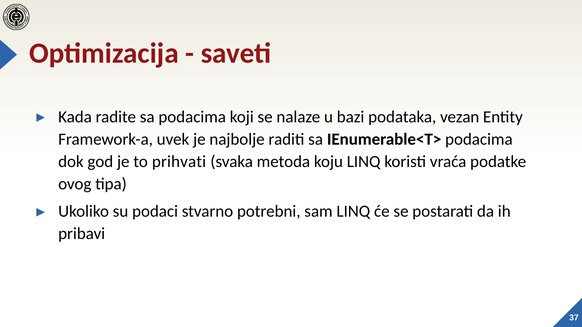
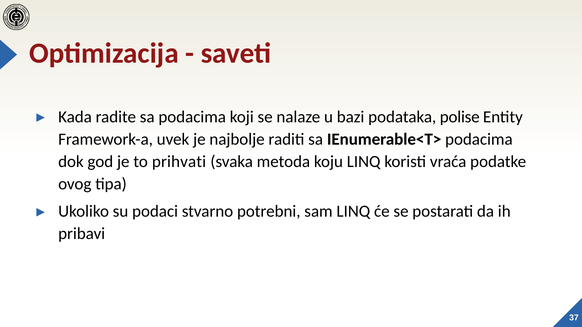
vezan: vezan -> polise
